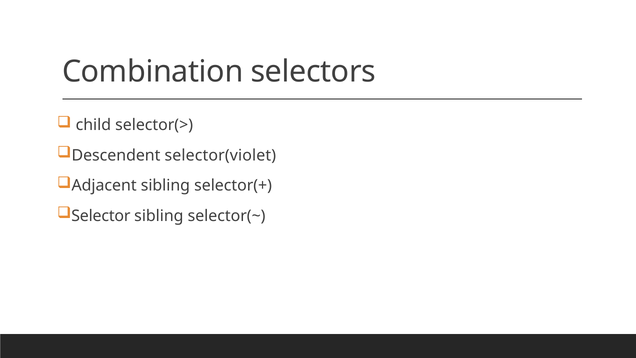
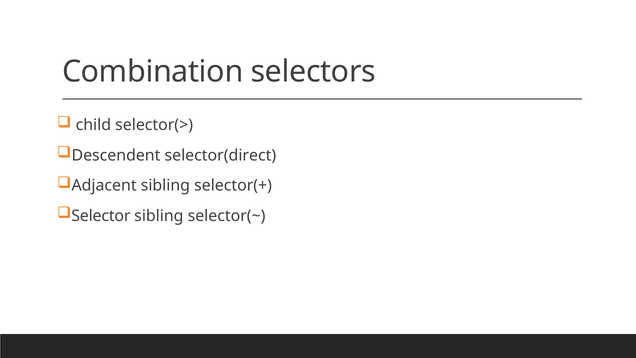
selector(violet: selector(violet -> selector(direct
